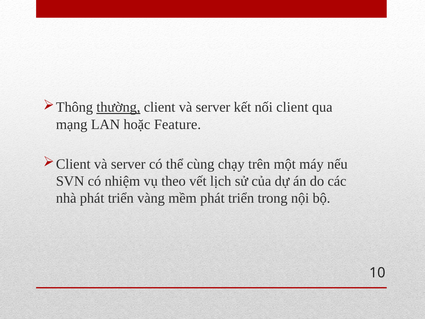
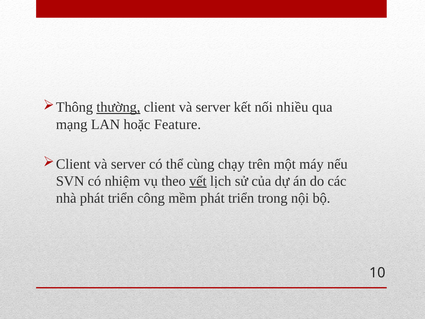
nối client: client -> nhiều
vết underline: none -> present
vàng: vàng -> công
